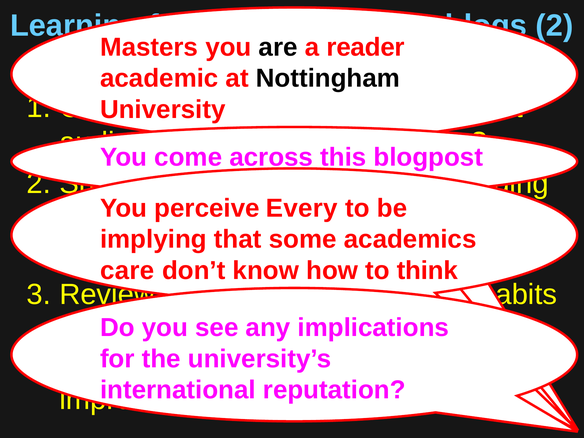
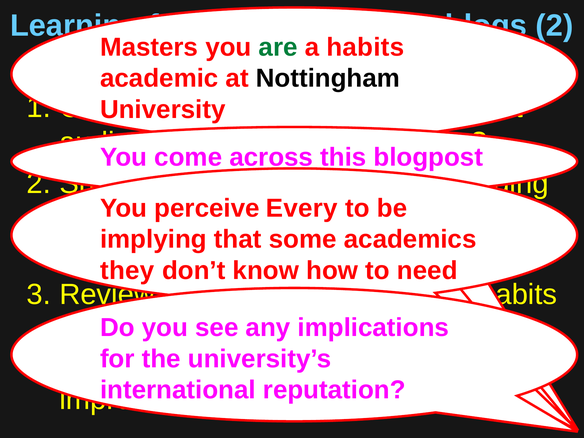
are colour: black -> green
a reader: reader -> habits
care: care -> they
think at (427, 271): think -> need
